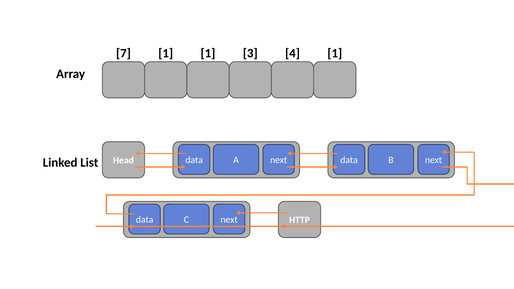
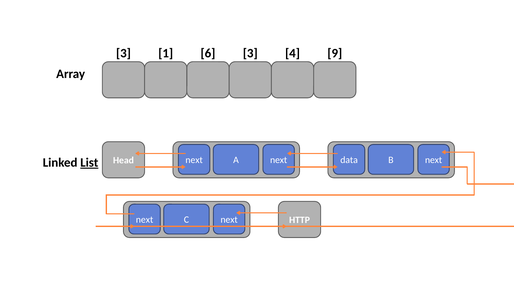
7 at (123, 53): 7 -> 3
1 1: 1 -> 6
4 1: 1 -> 9
List underline: none -> present
Head data: data -> next
data at (145, 220): data -> next
